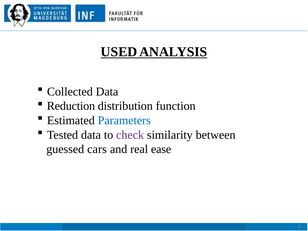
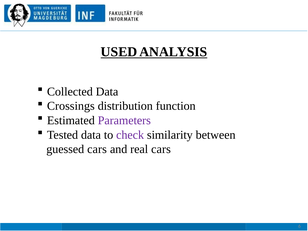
Reduction: Reduction -> Crossings
Parameters colour: blue -> purple
real ease: ease -> cars
